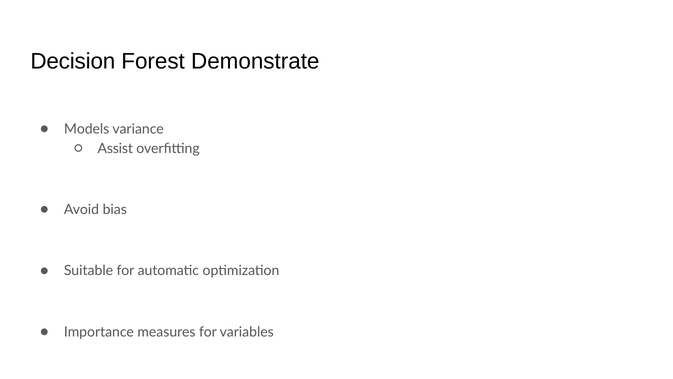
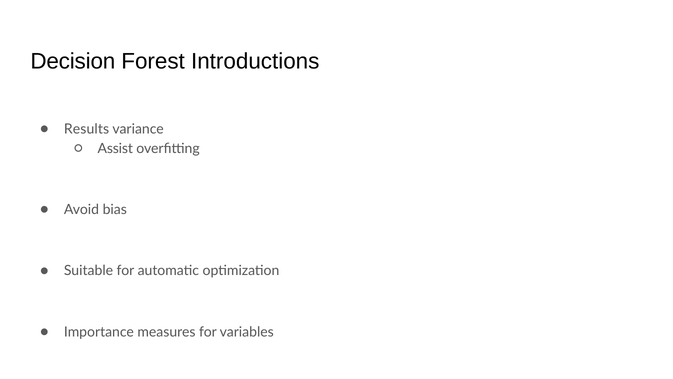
Demonstrate: Demonstrate -> Introductions
Models: Models -> Results
